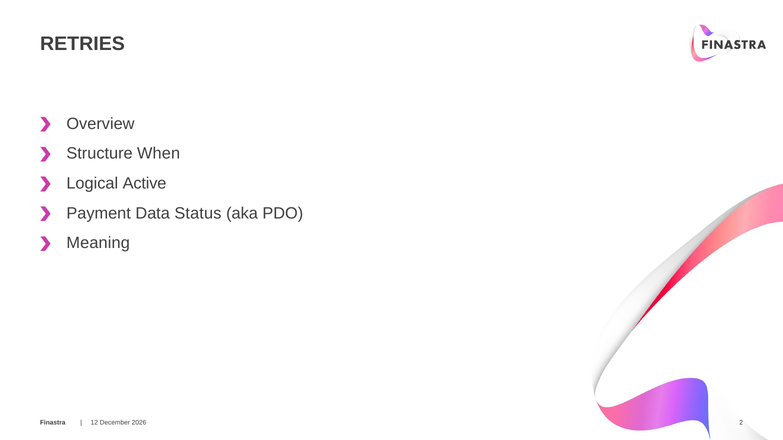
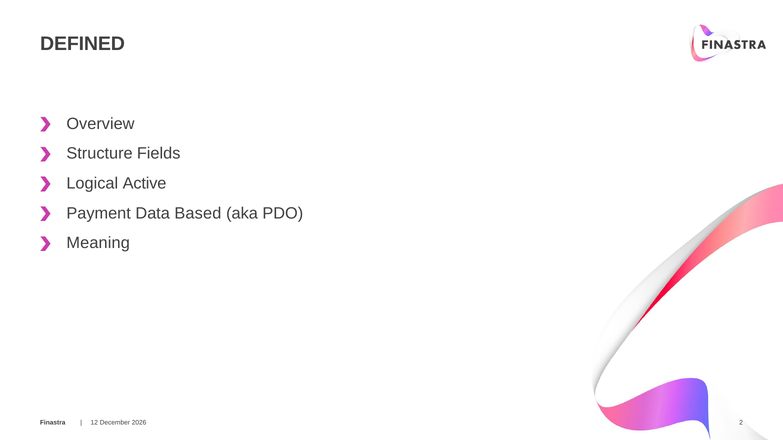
RETRIES: RETRIES -> DEFINED
When: When -> Fields
Status: Status -> Based
